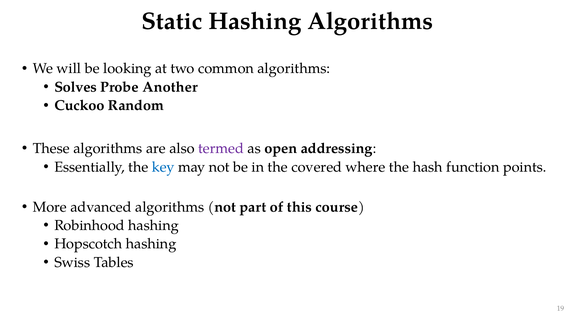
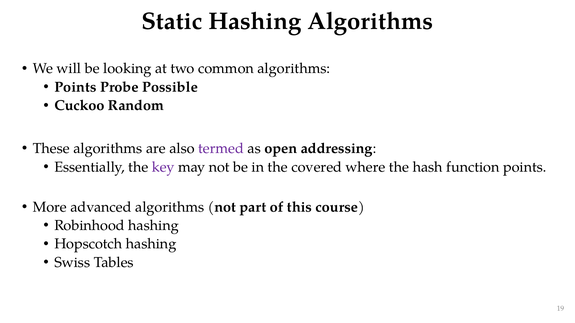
Solves at (76, 87): Solves -> Points
Another: Another -> Possible
key colour: blue -> purple
